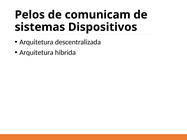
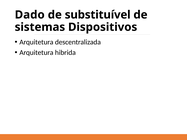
Pelos: Pelos -> Dado
comunicam: comunicam -> substituível
